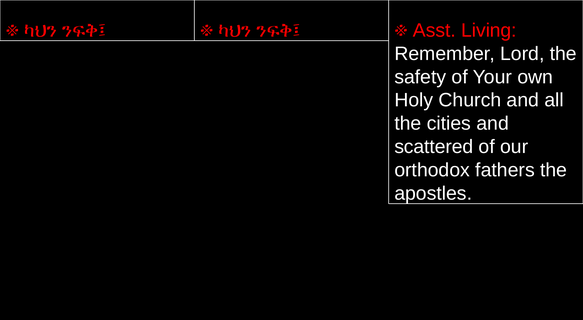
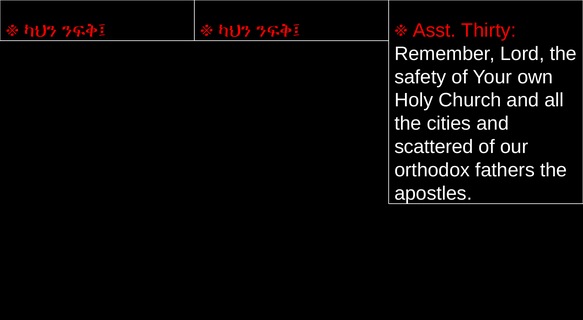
Living: Living -> Thirty
